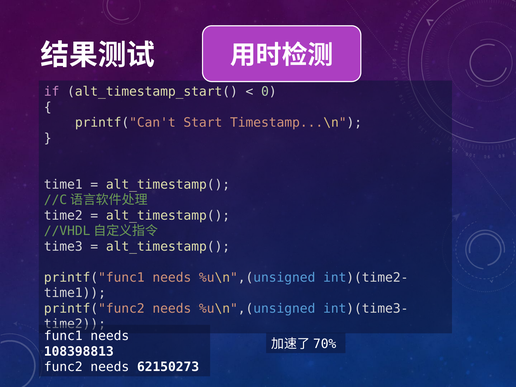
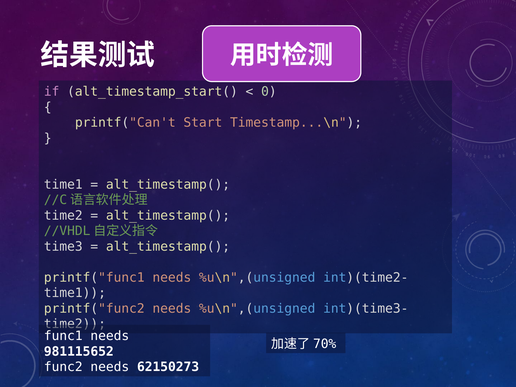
108398813: 108398813 -> 981115652
